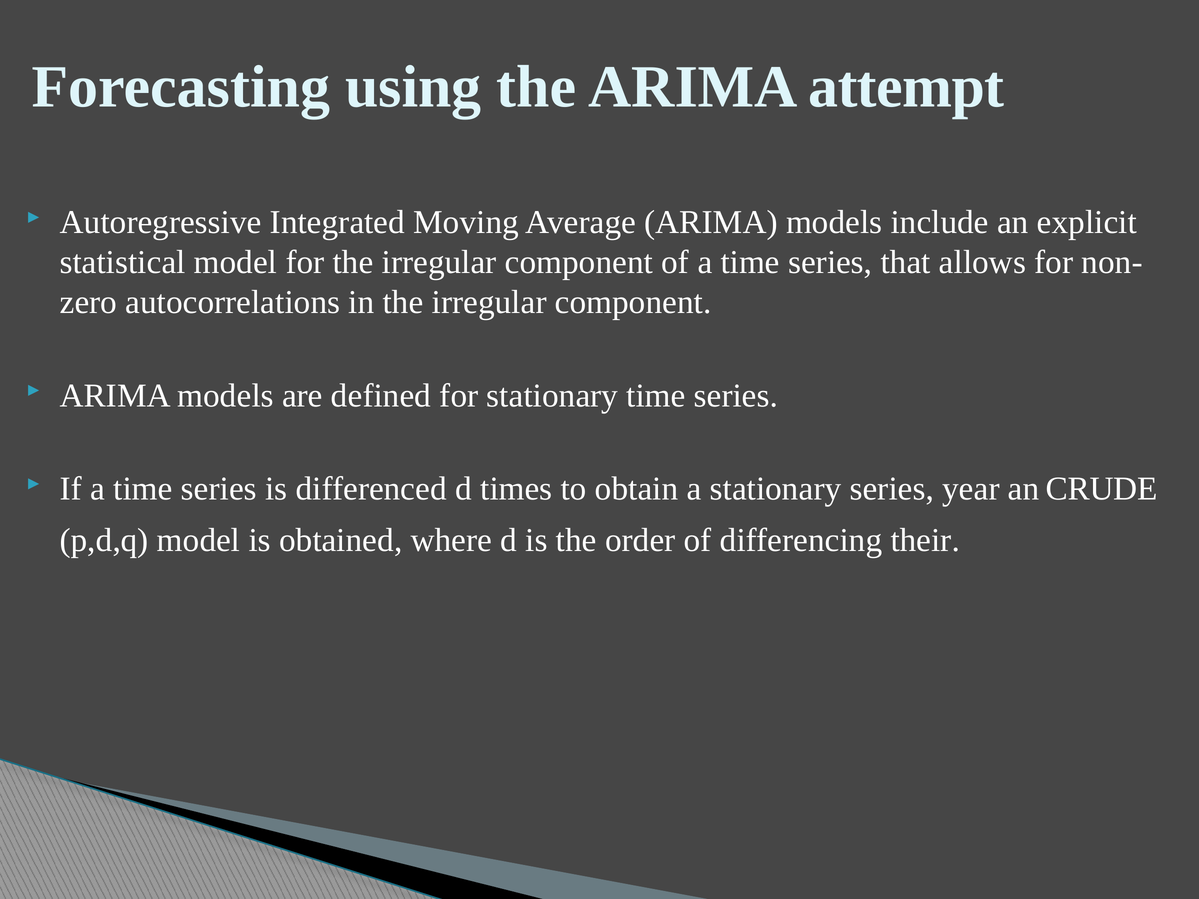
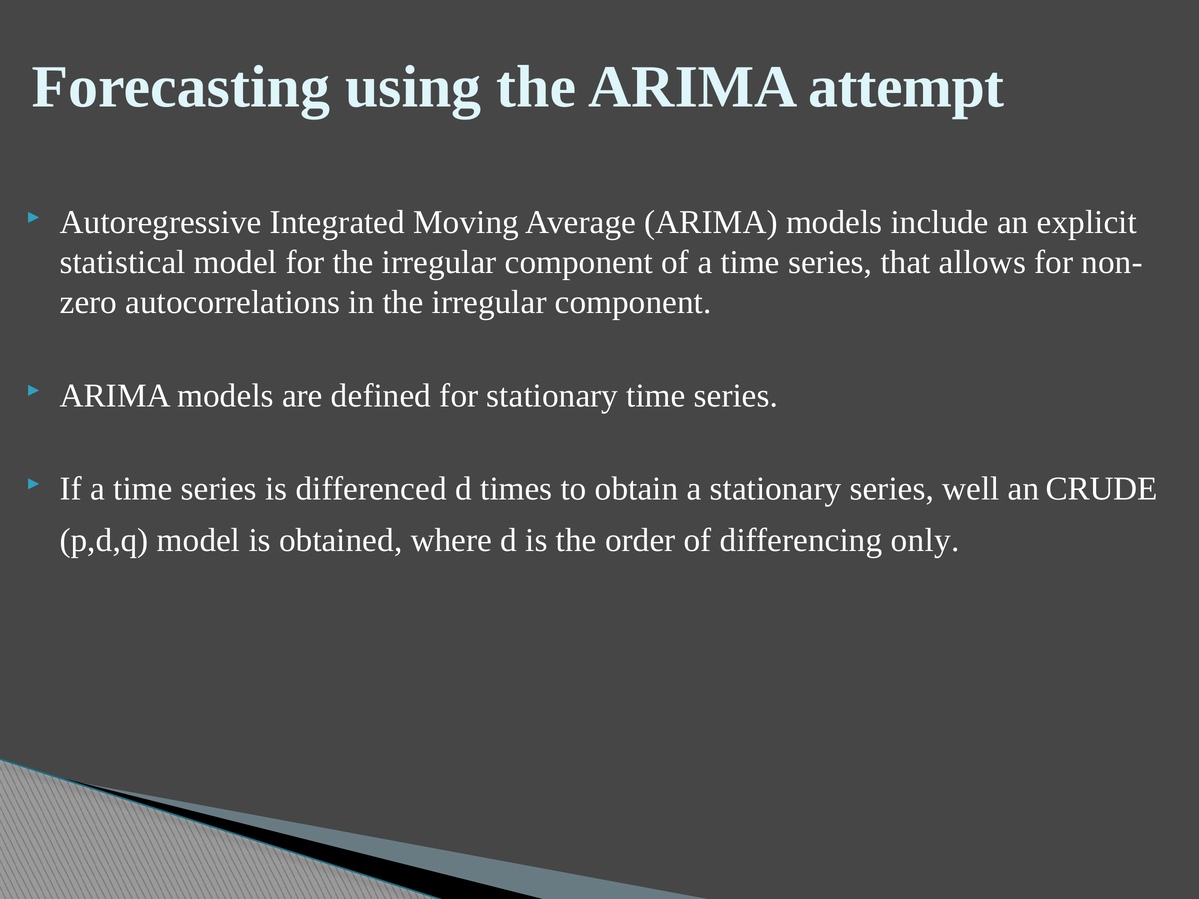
year: year -> well
their: their -> only
